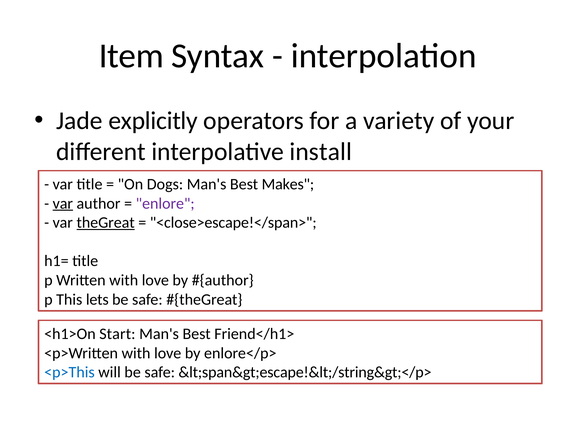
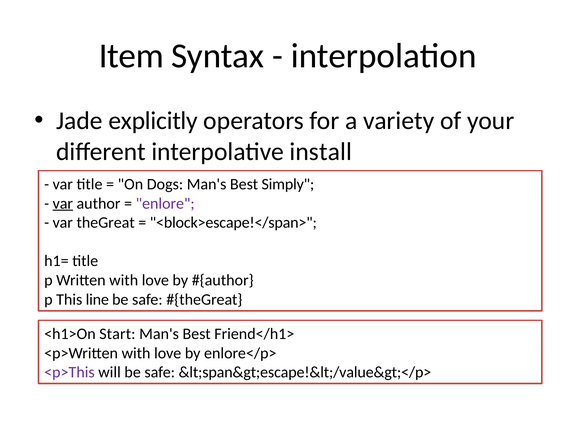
Makes: Makes -> Simply
theGreat underline: present -> none
<close>escape!</span>: <close>escape!</span> -> <block>escape!</span>
lets: lets -> line
<p>This colour: blue -> purple
&lt;span&gt;escape!&lt;/string&gt;</p>: &lt;span&gt;escape!&lt;/string&gt;</p> -> &lt;span&gt;escape!&lt;/value&gt;</p>
